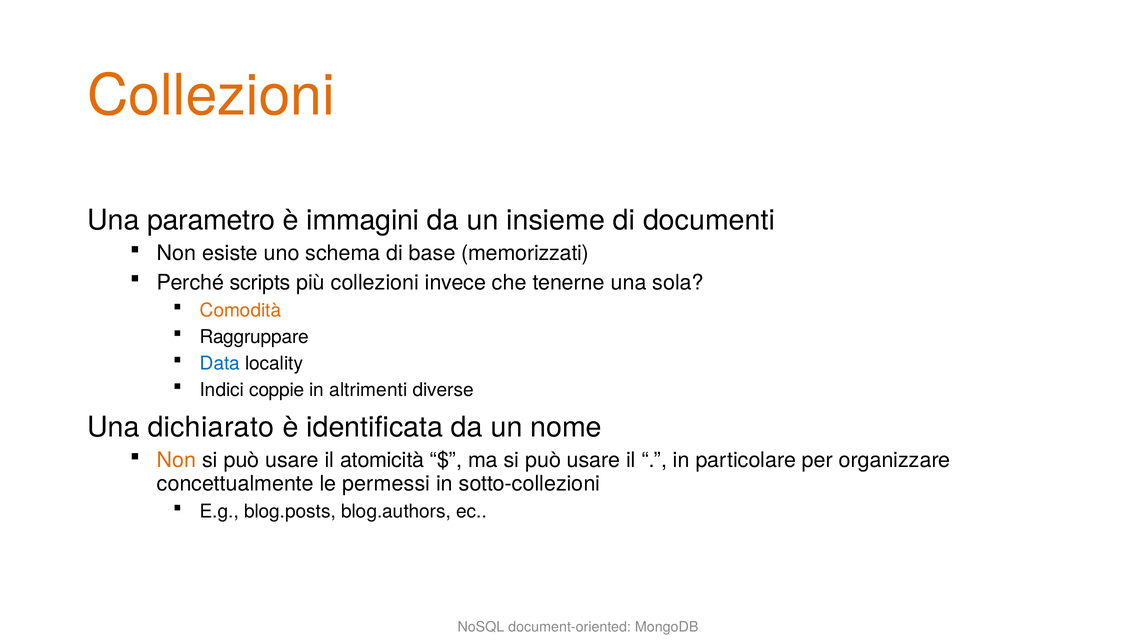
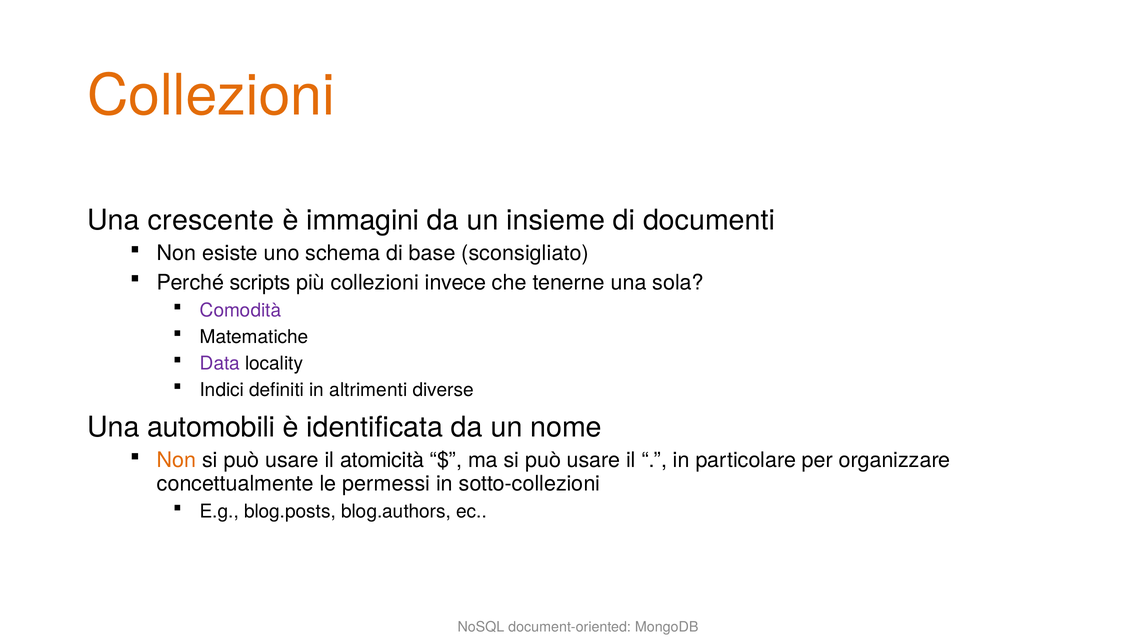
parametro: parametro -> crescente
memorizzati: memorizzati -> sconsigliato
Comodità colour: orange -> purple
Raggruppare: Raggruppare -> Matematiche
Data colour: blue -> purple
coppie: coppie -> definiti
dichiarato: dichiarato -> automobili
